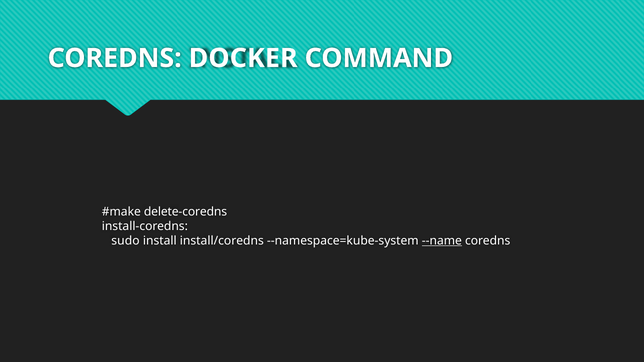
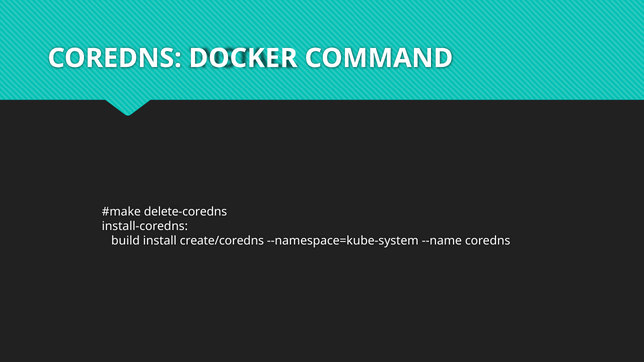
sudo: sudo -> build
install/coredns: install/coredns -> create/coredns
--name underline: present -> none
